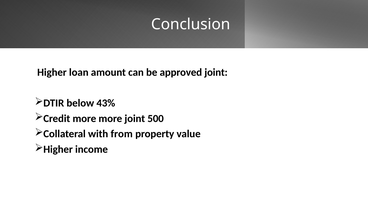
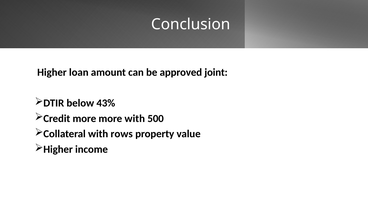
more joint: joint -> with
from: from -> rows
